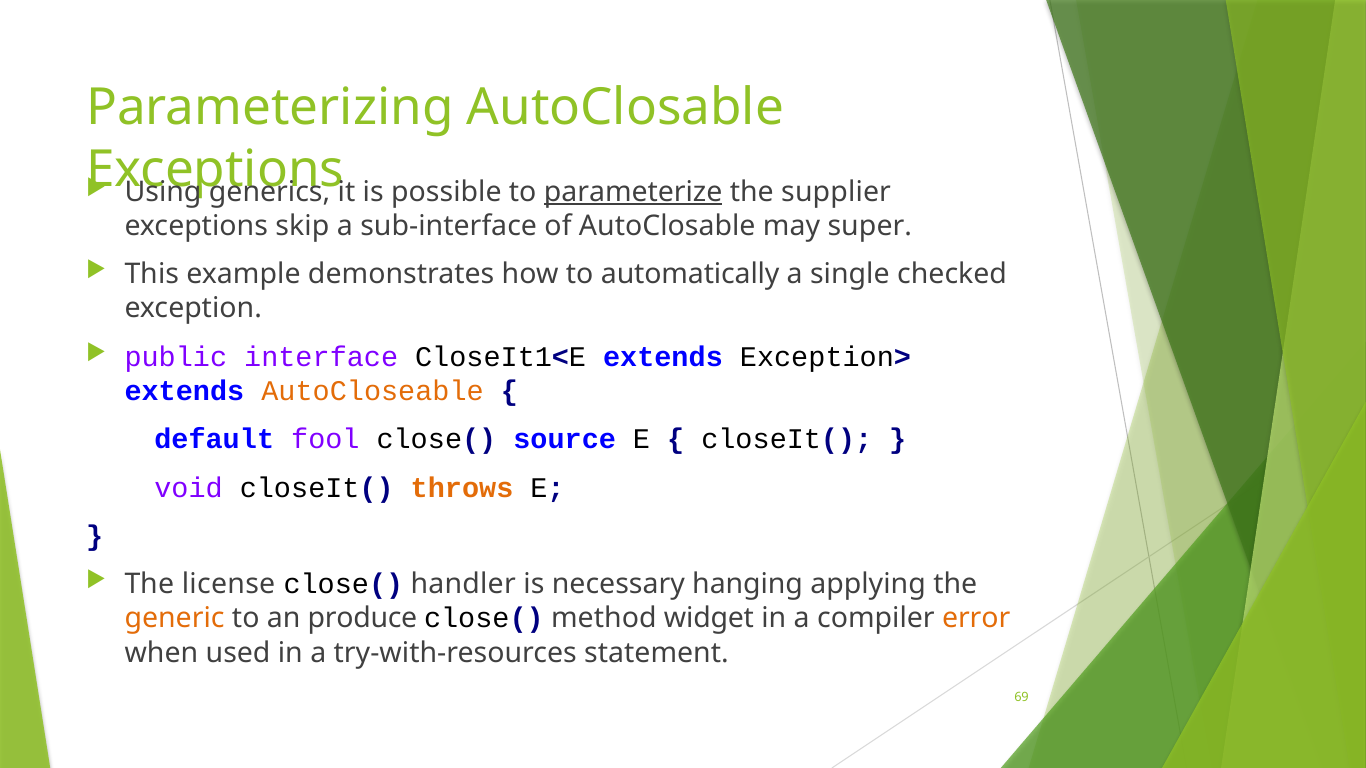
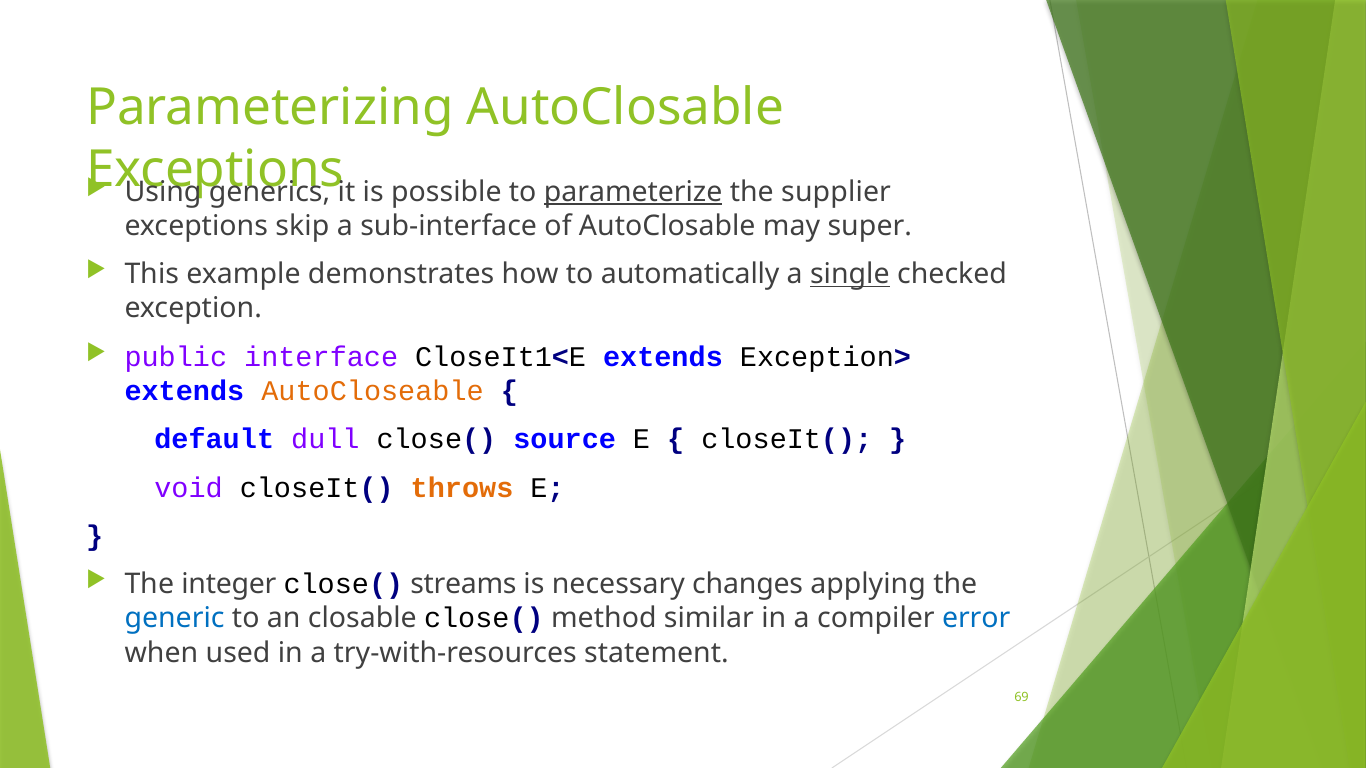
single underline: none -> present
fool: fool -> dull
license: license -> integer
handler: handler -> streams
hanging: hanging -> changes
generic colour: orange -> blue
produce: produce -> closable
widget: widget -> similar
error colour: orange -> blue
